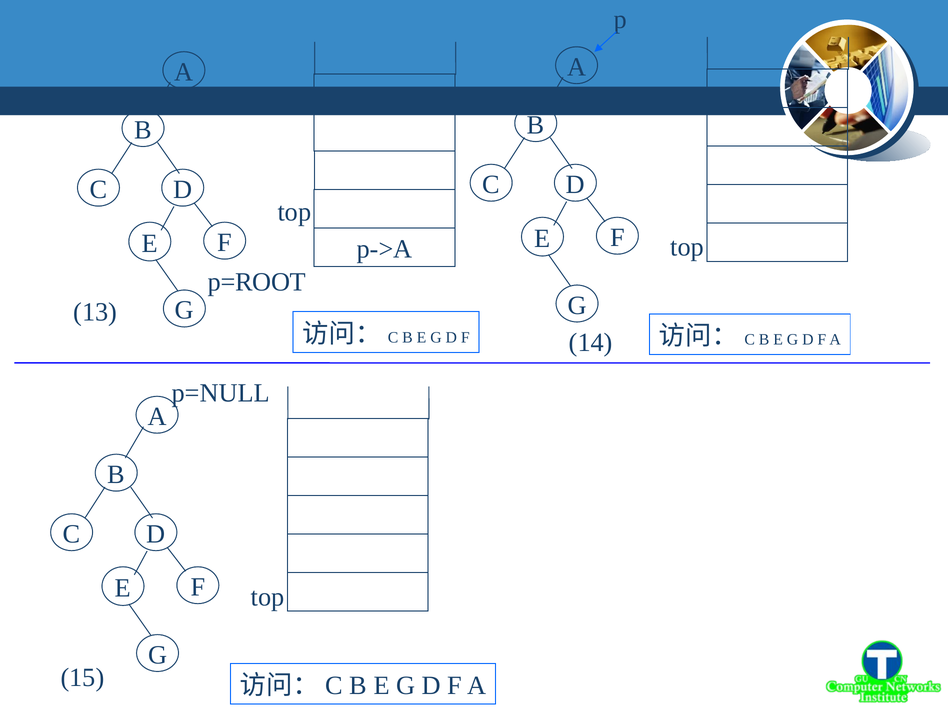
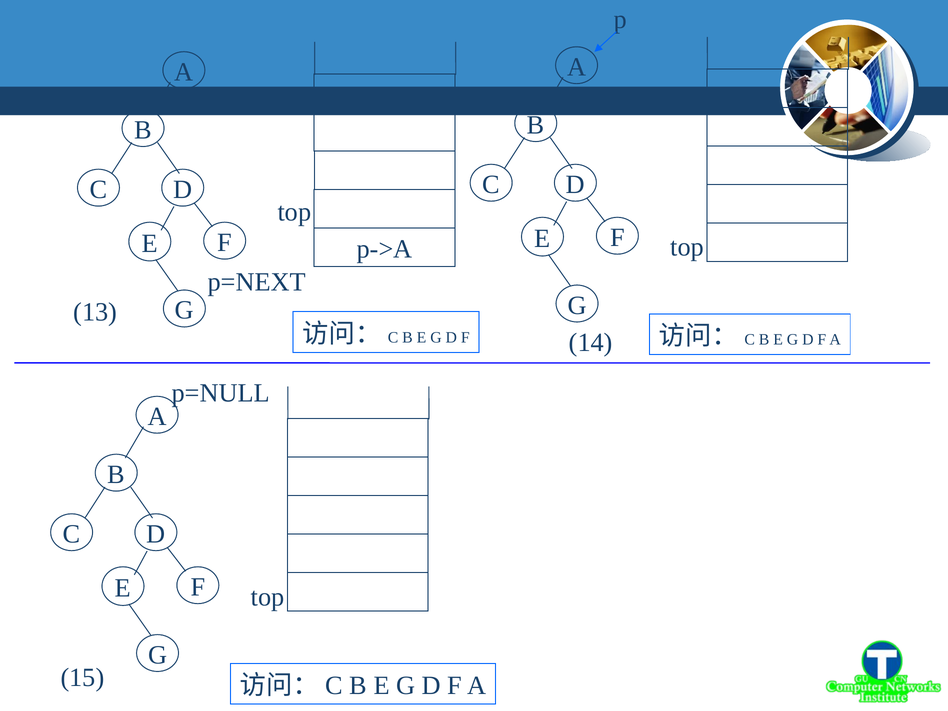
p=ROOT: p=ROOT -> p=NEXT
